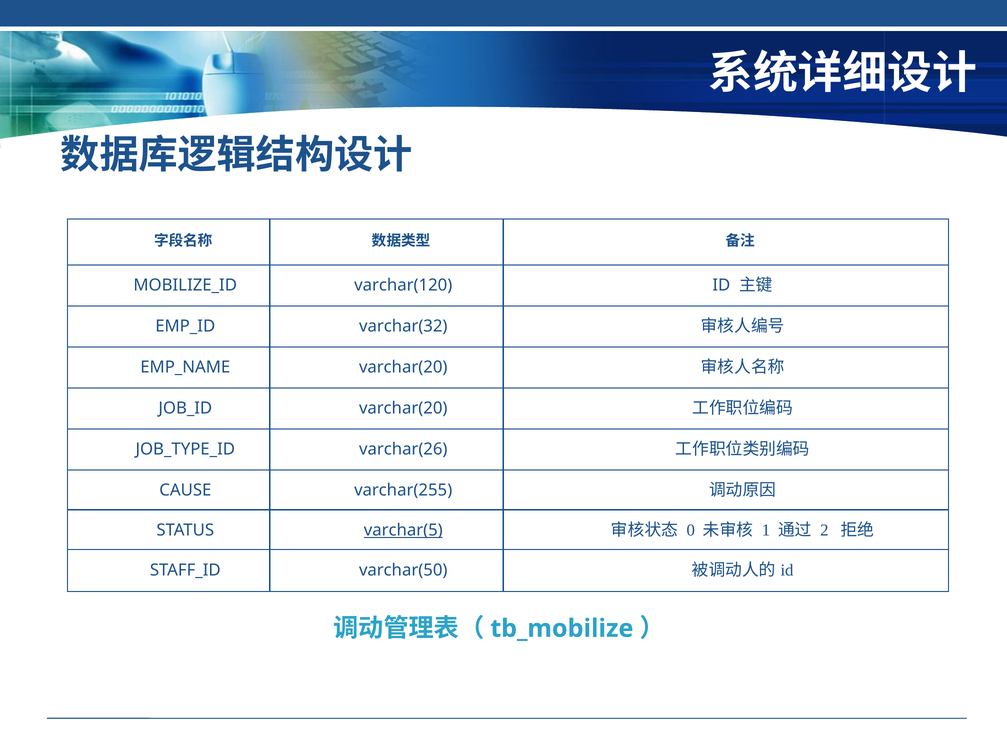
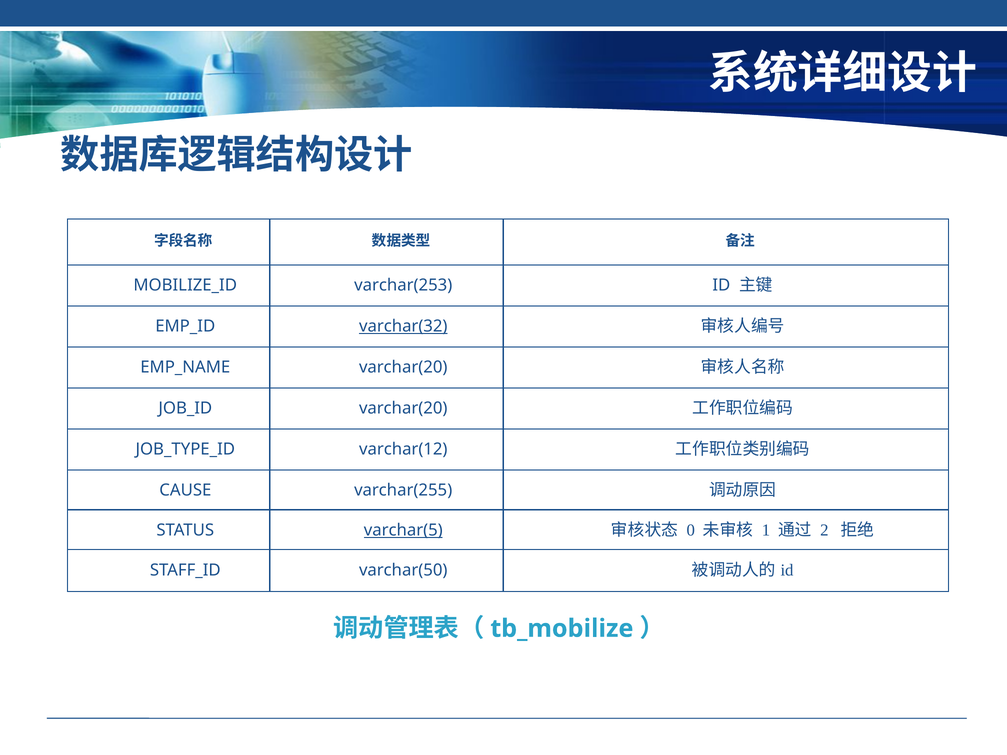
varchar(120: varchar(120 -> varchar(253
varchar(32 underline: none -> present
varchar(26: varchar(26 -> varchar(12
